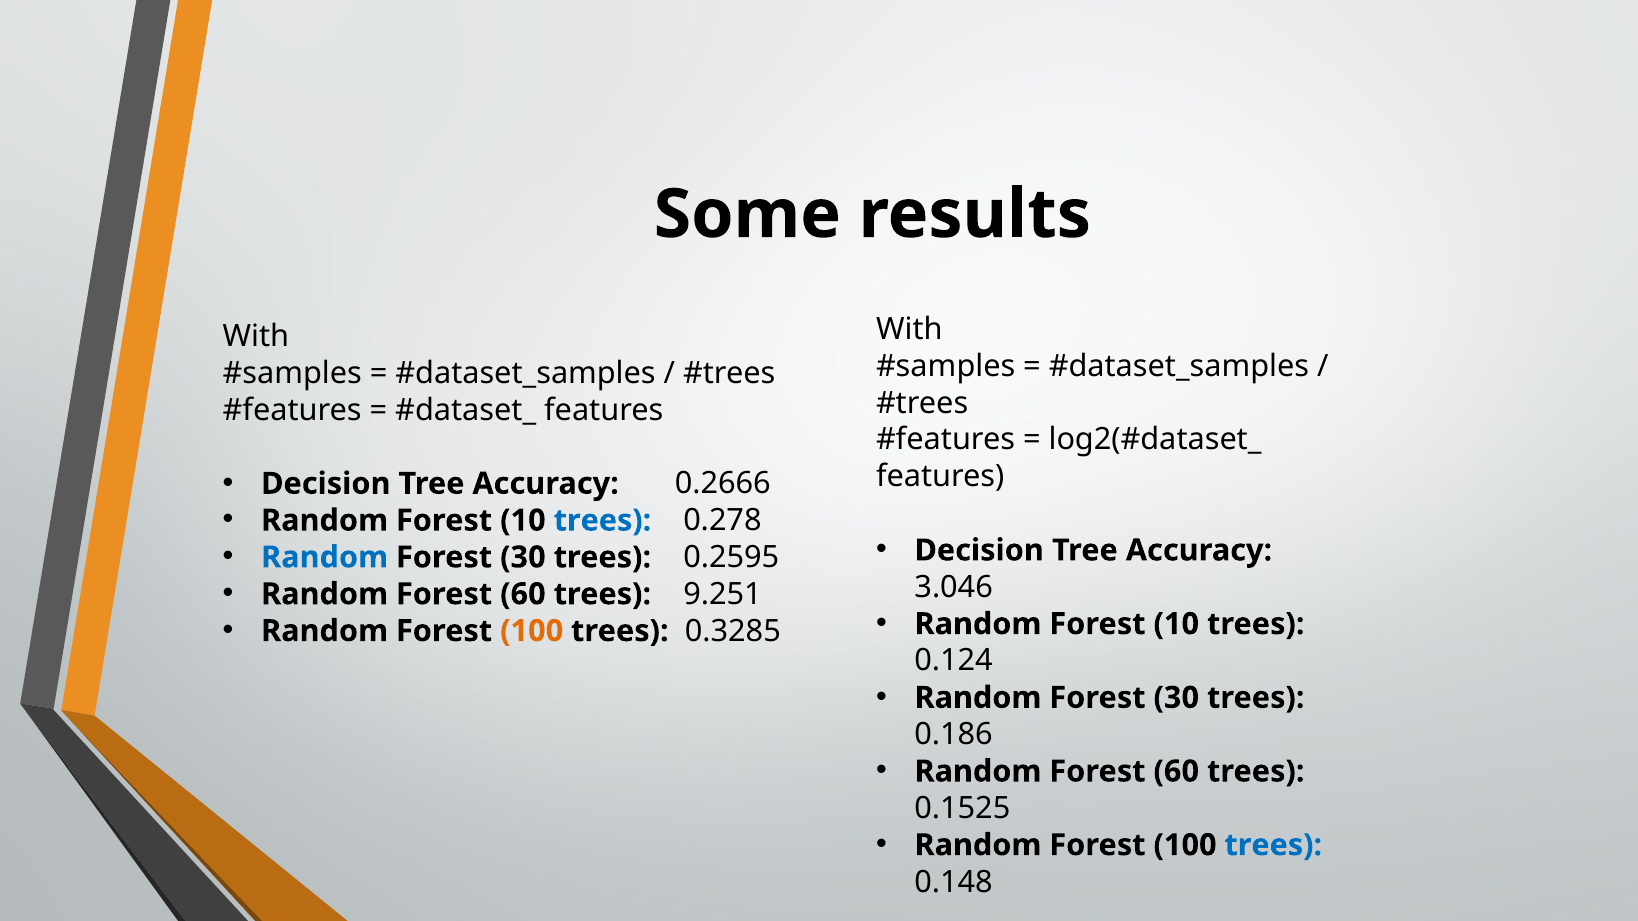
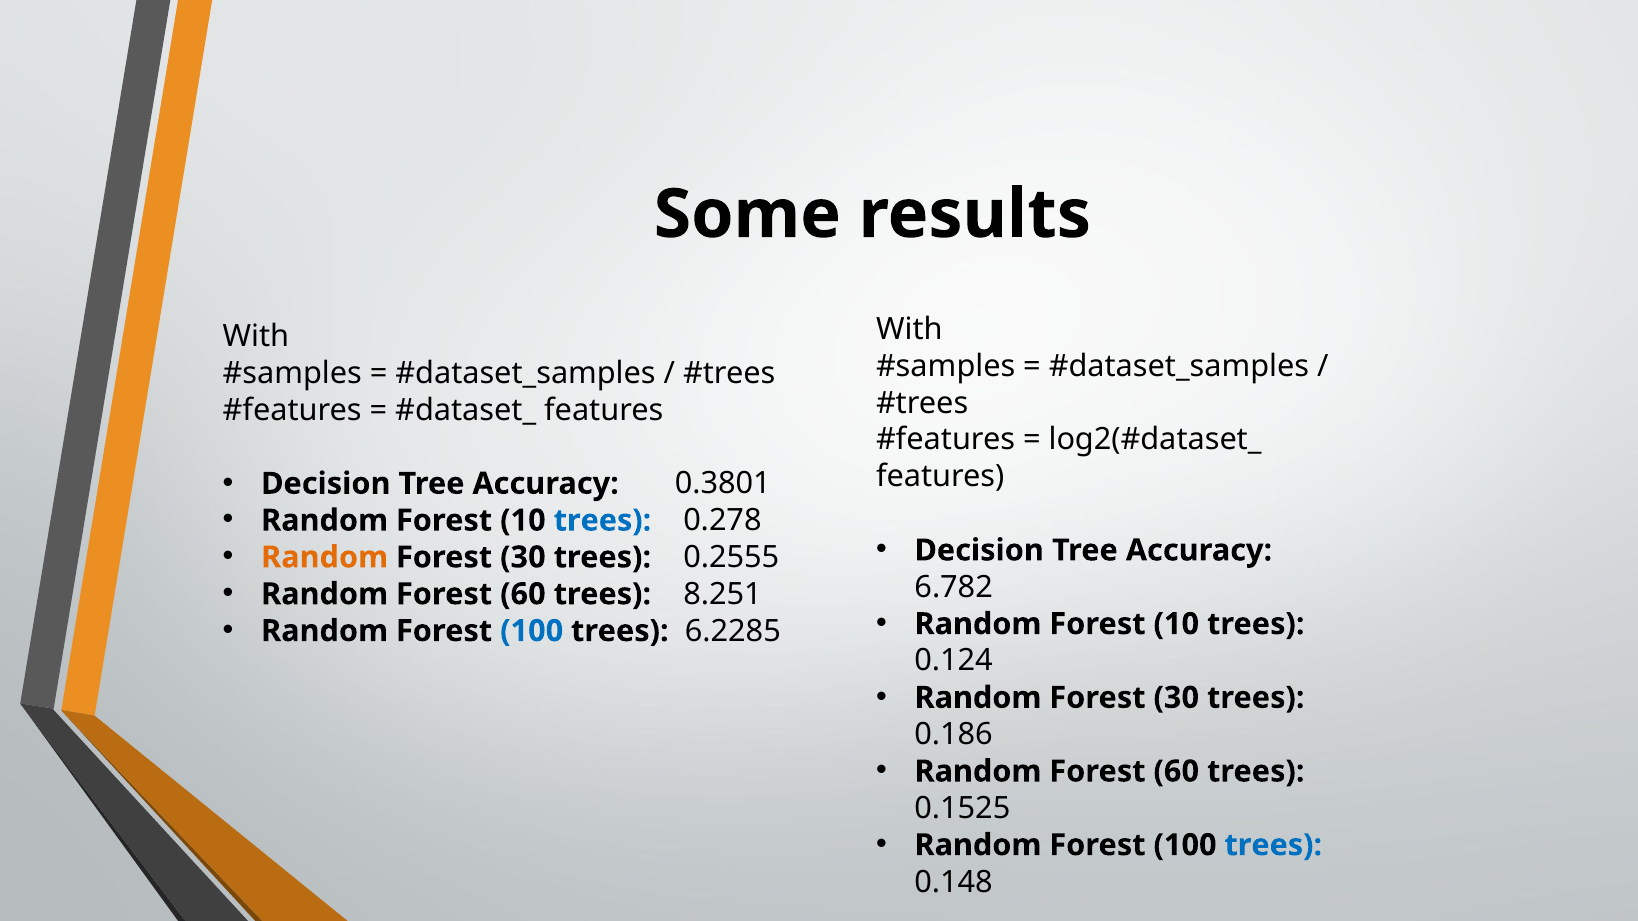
0.2666: 0.2666 -> 0.3801
Random at (325, 558) colour: blue -> orange
0.2595: 0.2595 -> 0.2555
9.251: 9.251 -> 8.251
3.046: 3.046 -> 6.782
100 at (532, 631) colour: orange -> blue
0.3285: 0.3285 -> 6.2285
